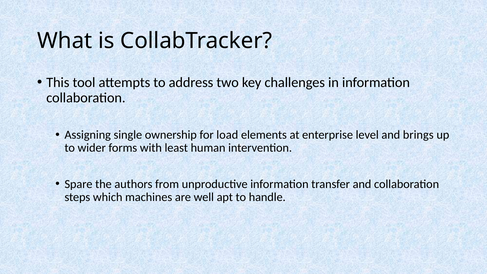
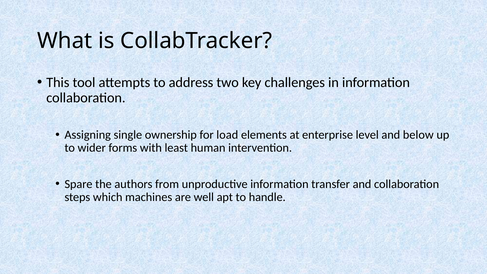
brings: brings -> below
